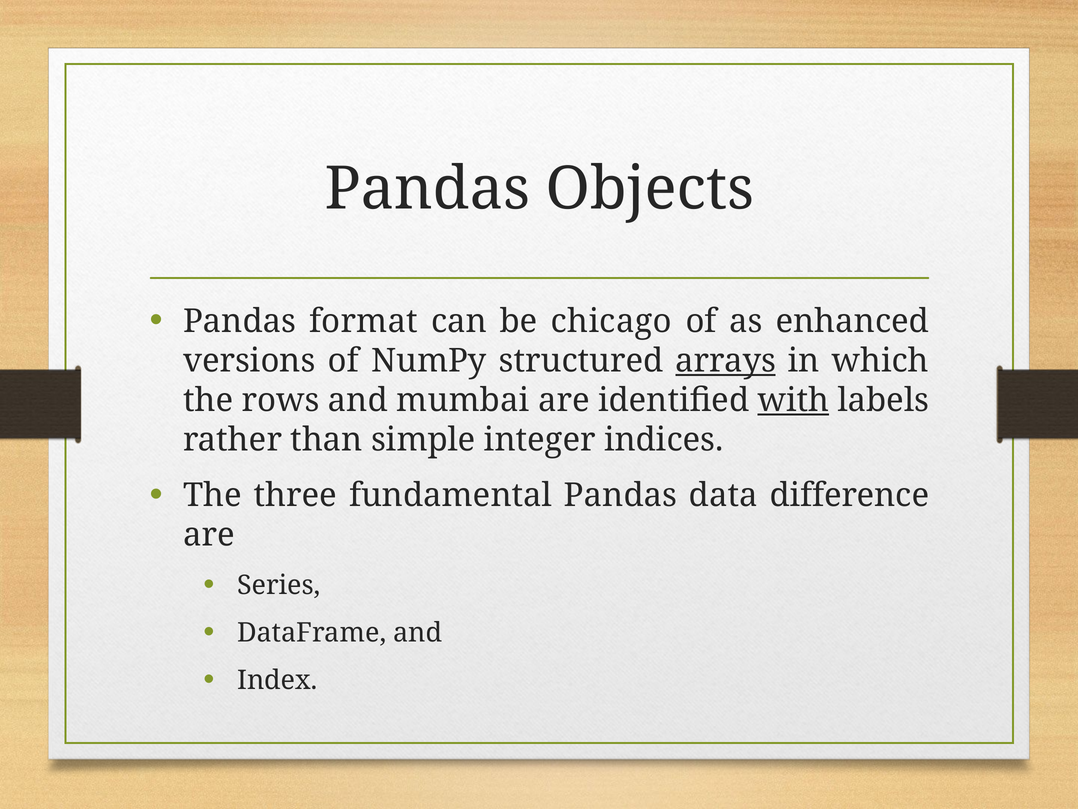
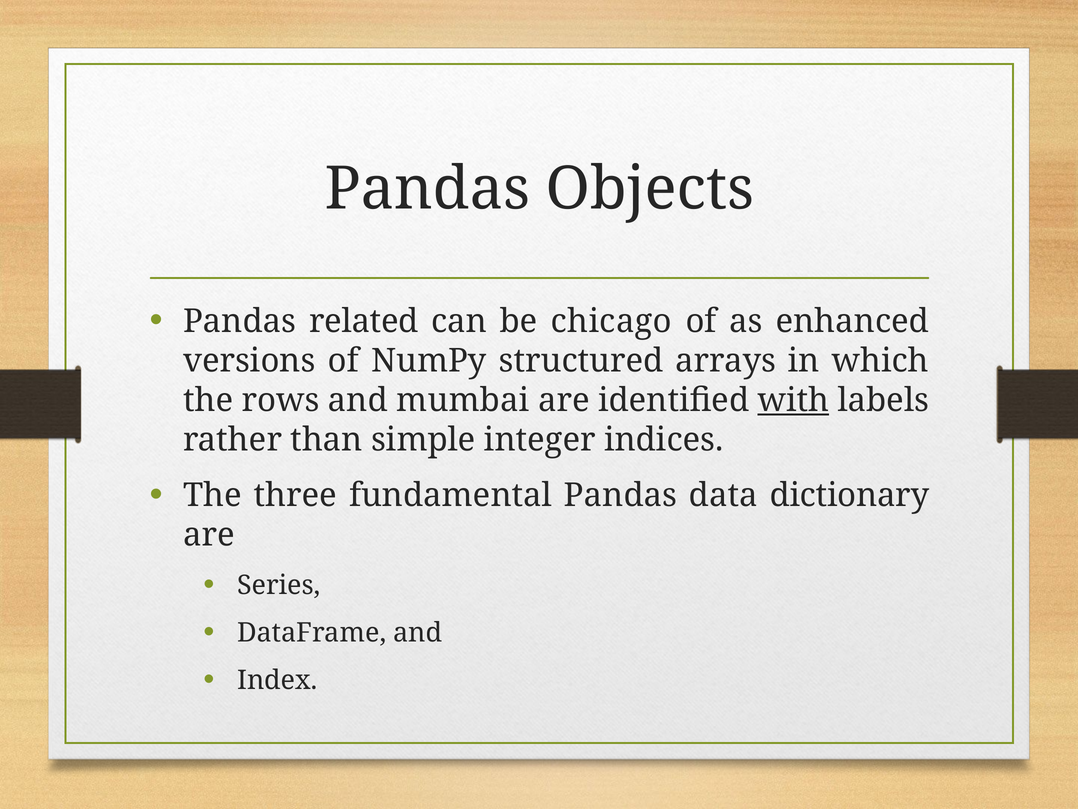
format: format -> related
arrays underline: present -> none
difference: difference -> dictionary
